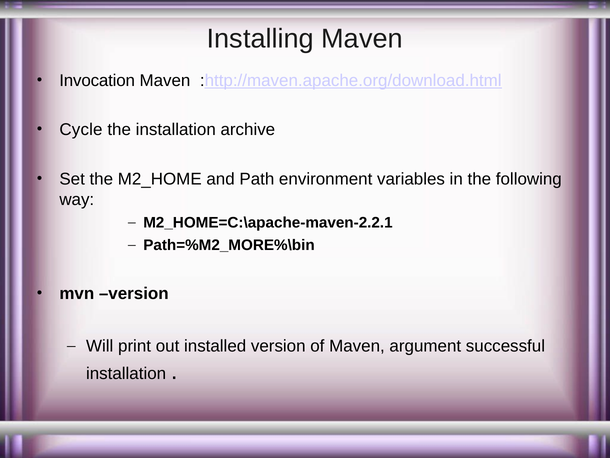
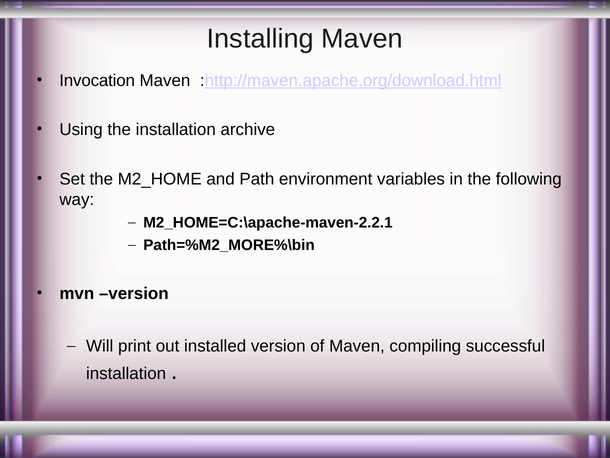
Cycle: Cycle -> Using
argument: argument -> compiling
